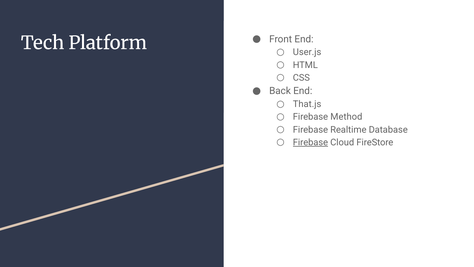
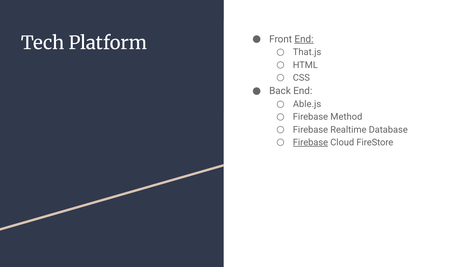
End at (304, 39) underline: none -> present
User.js: User.js -> That.js
That.js: That.js -> Able.js
